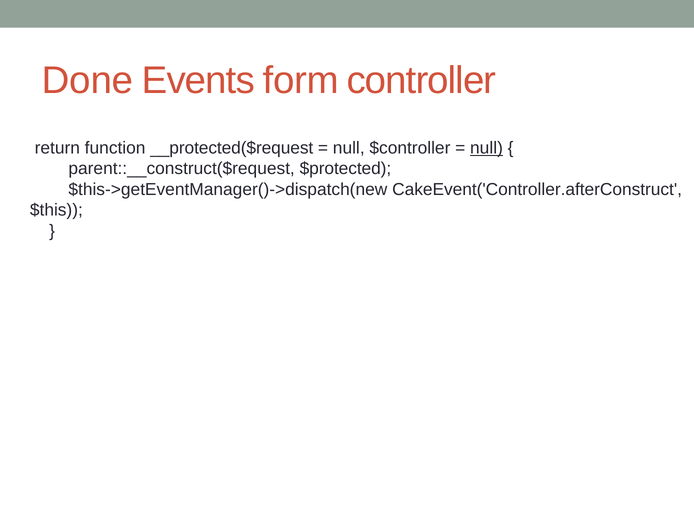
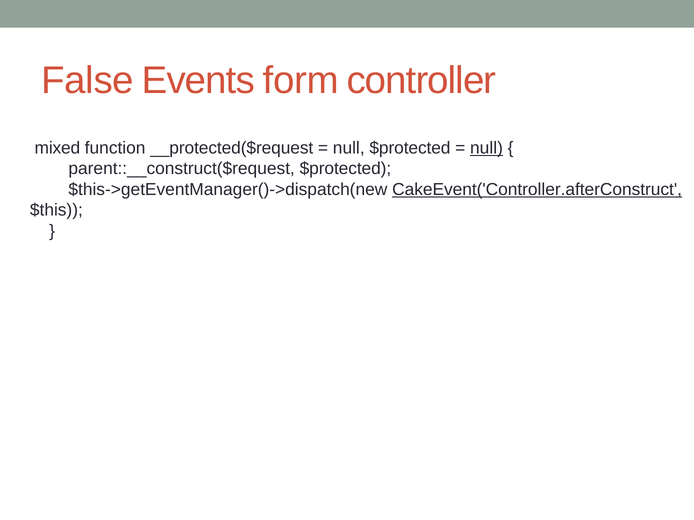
Done: Done -> False
return: return -> mixed
null $controller: $controller -> $protected
CakeEvent('Controller.afterConstruct underline: none -> present
